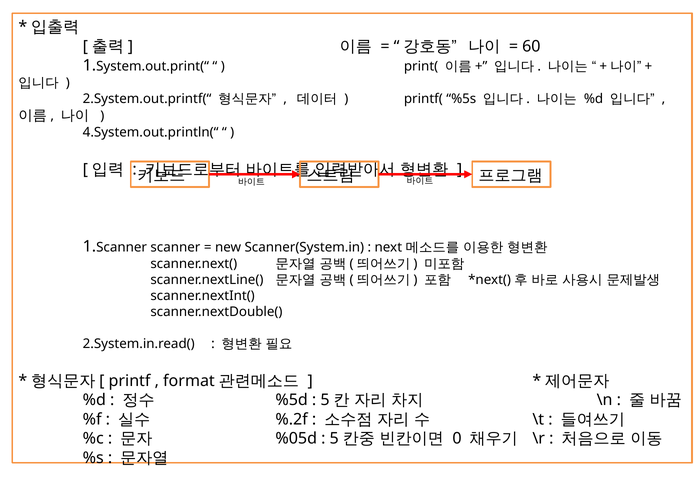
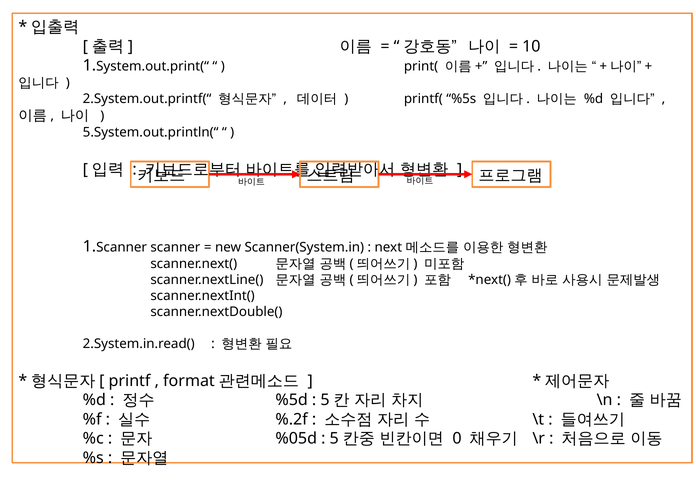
60: 60 -> 10
4.System.out.println(“: 4.System.out.println(“ -> 5.System.out.println(“
